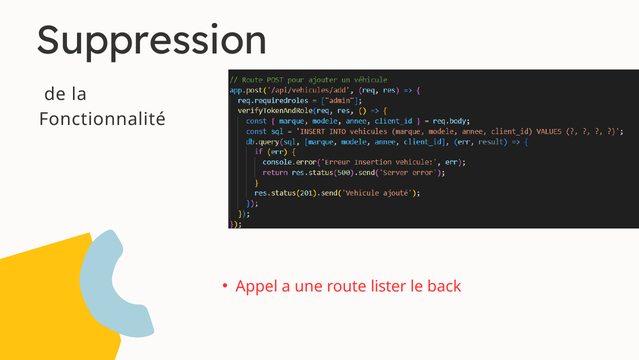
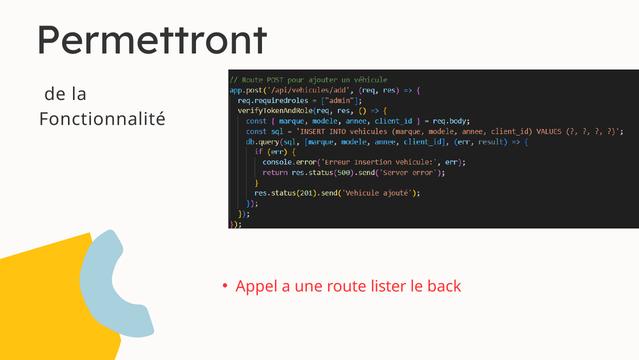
Suppression: Suppression -> Permettront
